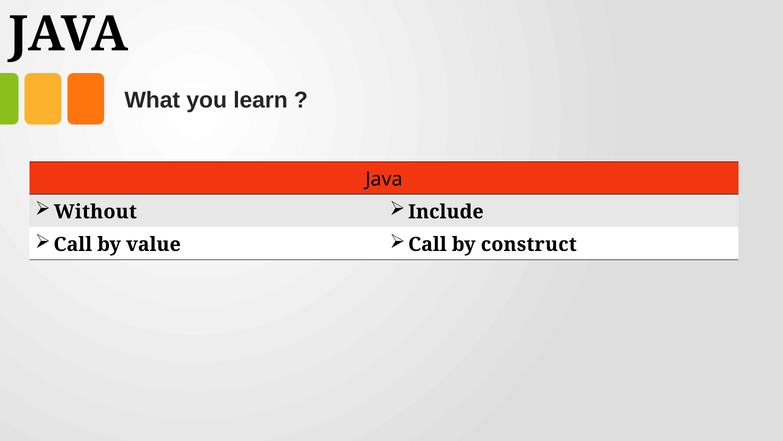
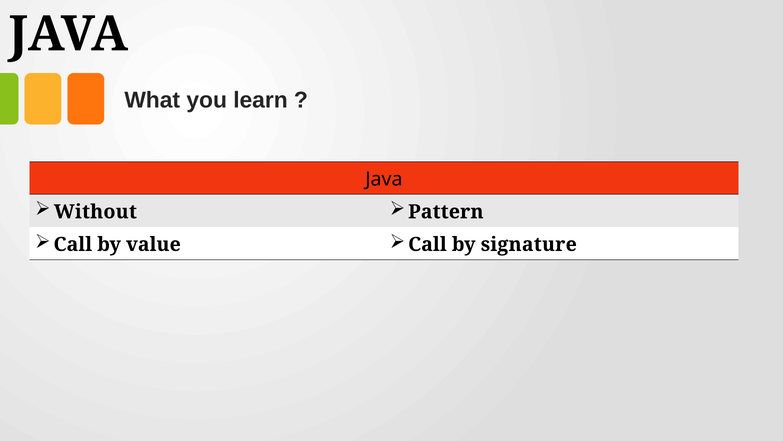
Include: Include -> Pattern
construct: construct -> signature
